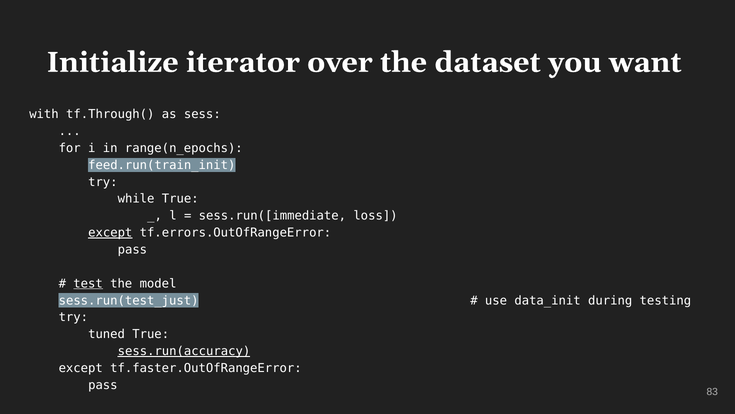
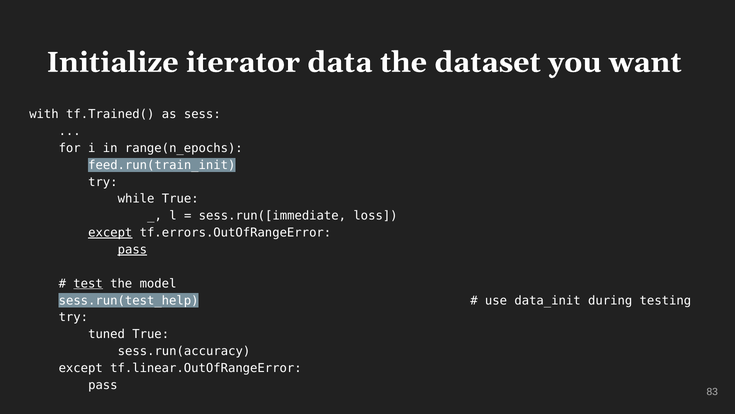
over: over -> data
tf.Through(: tf.Through( -> tf.Trained(
pass at (132, 249) underline: none -> present
sess.run(test_just: sess.run(test_just -> sess.run(test_help
sess.run(accuracy underline: present -> none
tf.faster.OutOfRangeError: tf.faster.OutOfRangeError -> tf.linear.OutOfRangeError
